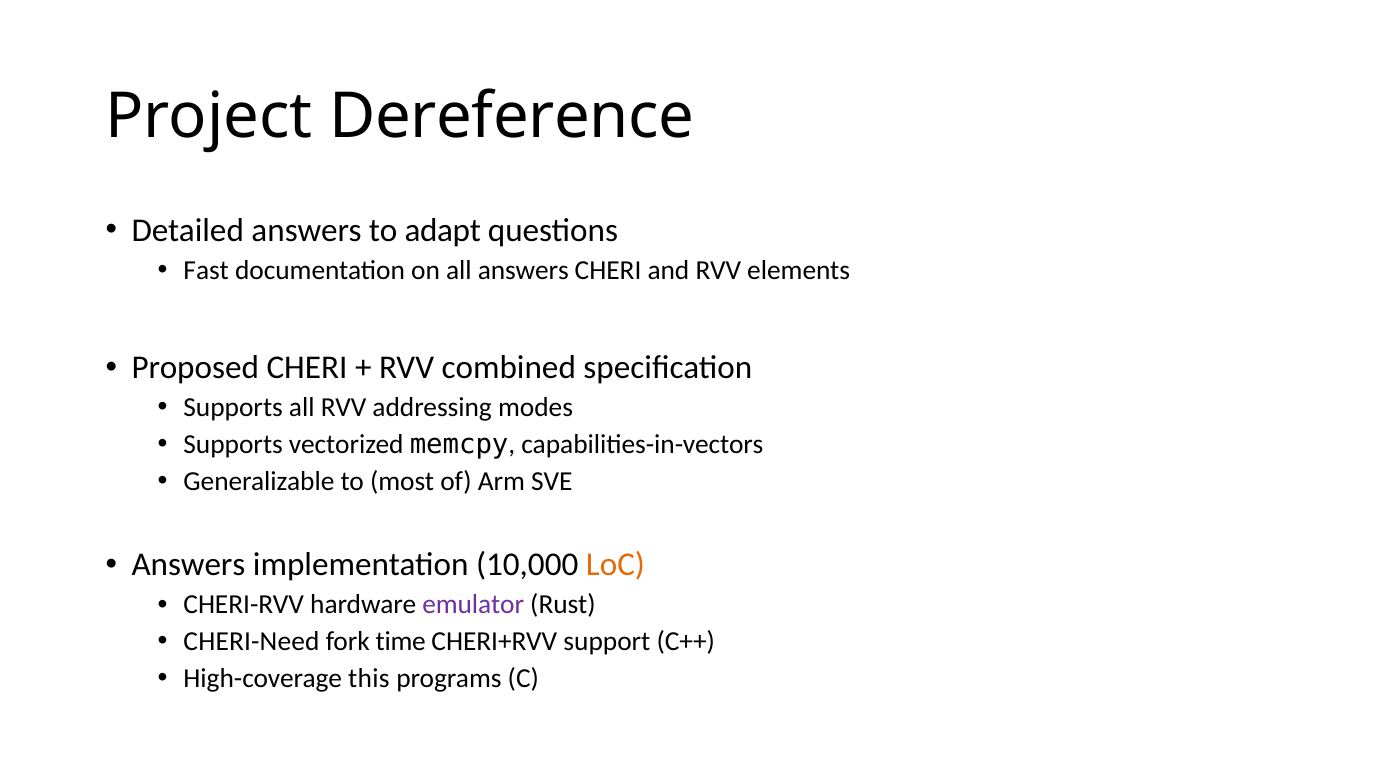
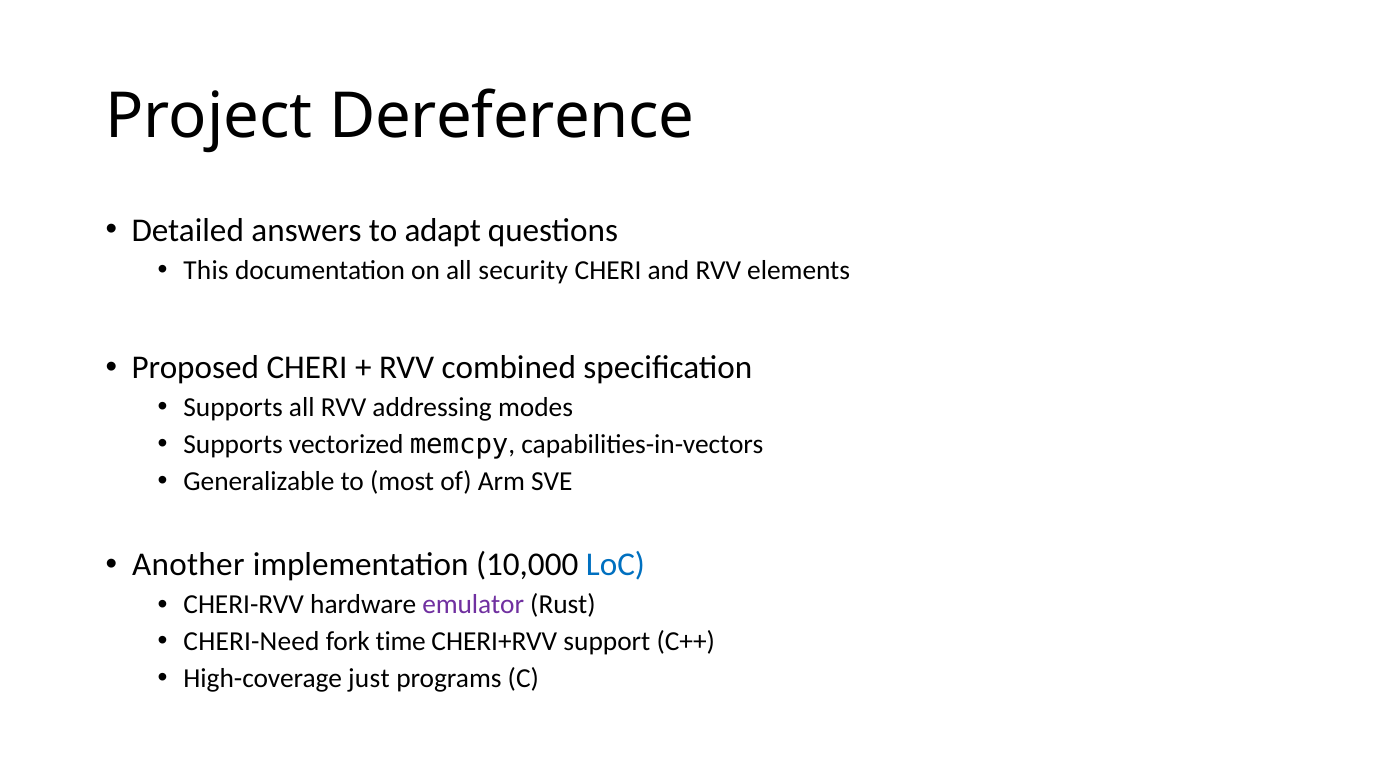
Fast: Fast -> This
all answers: answers -> security
Answers at (189, 565): Answers -> Another
LoC colour: orange -> blue
this: this -> just
